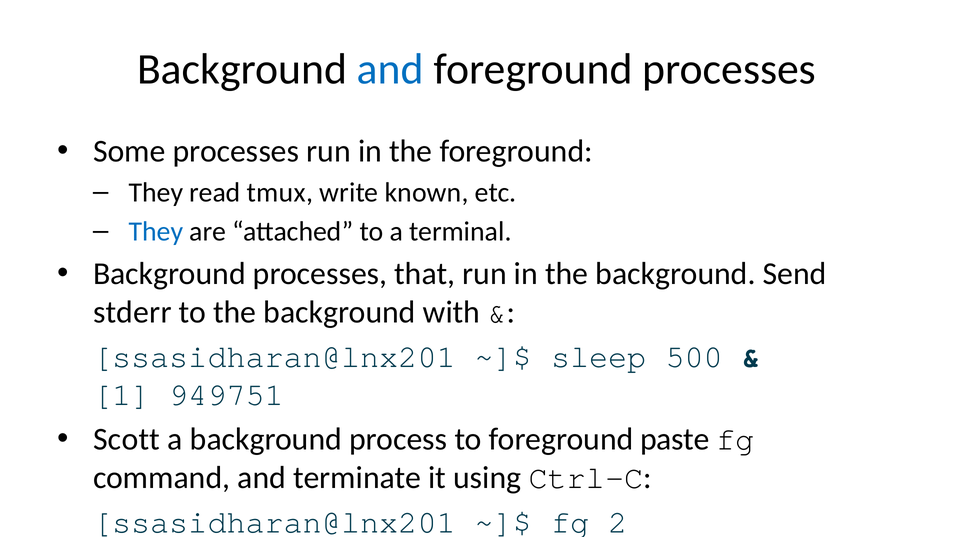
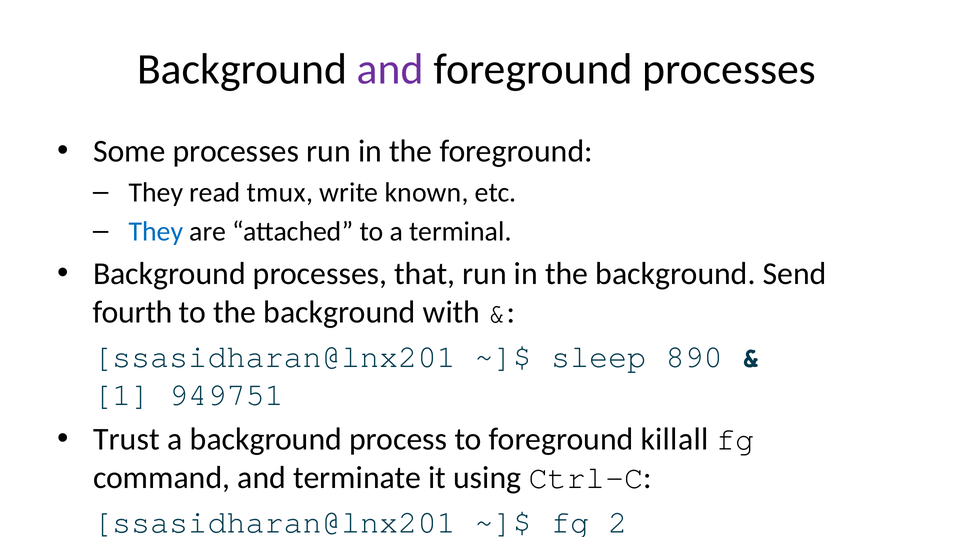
and at (390, 69) colour: blue -> purple
stderr: stderr -> fourth
500: 500 -> 890
Scott: Scott -> Trust
paste: paste -> killall
